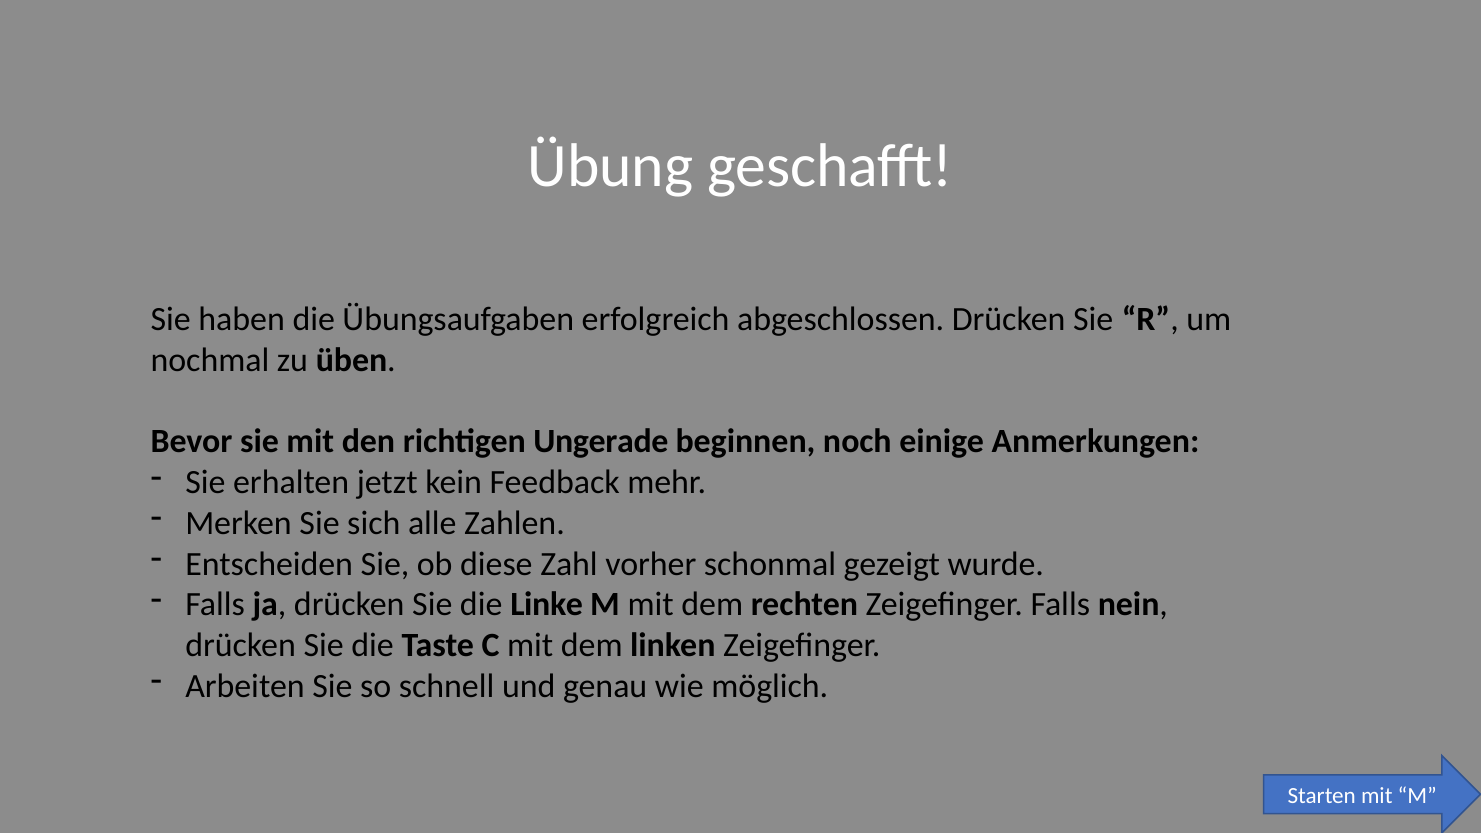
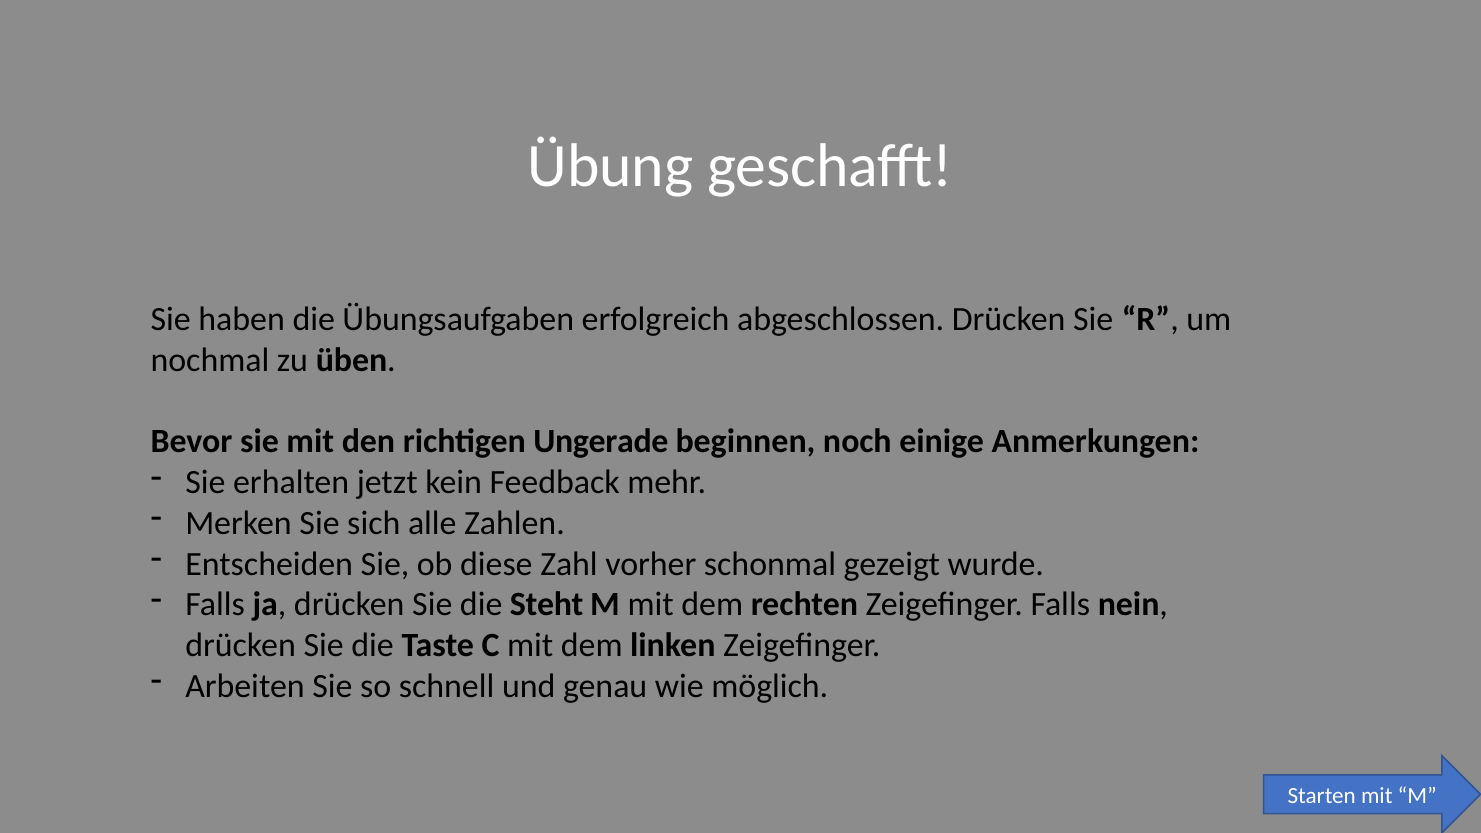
Linke: Linke -> Steht
